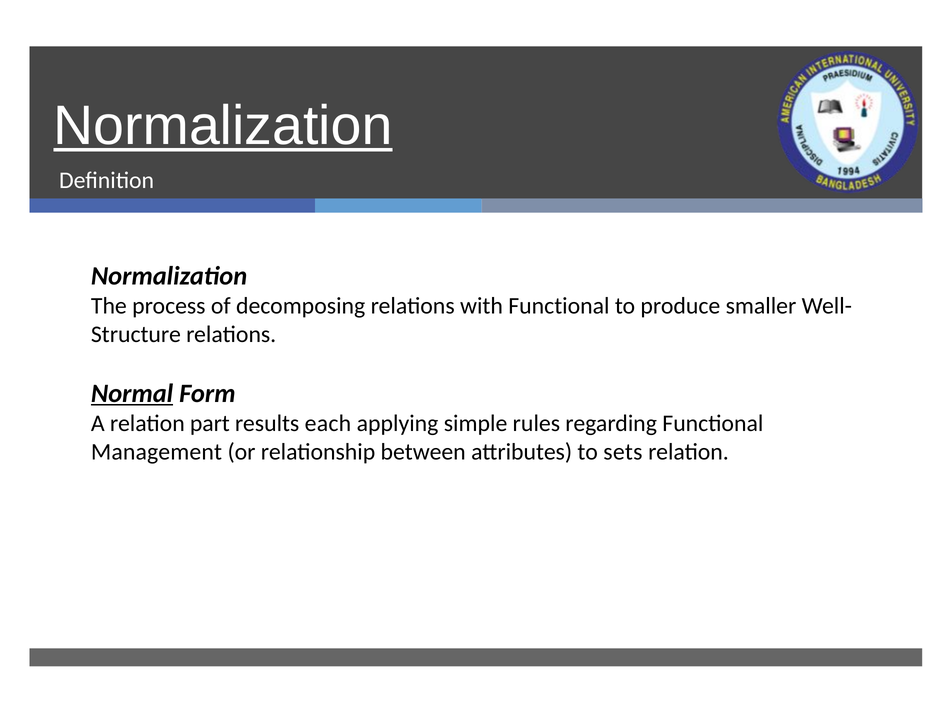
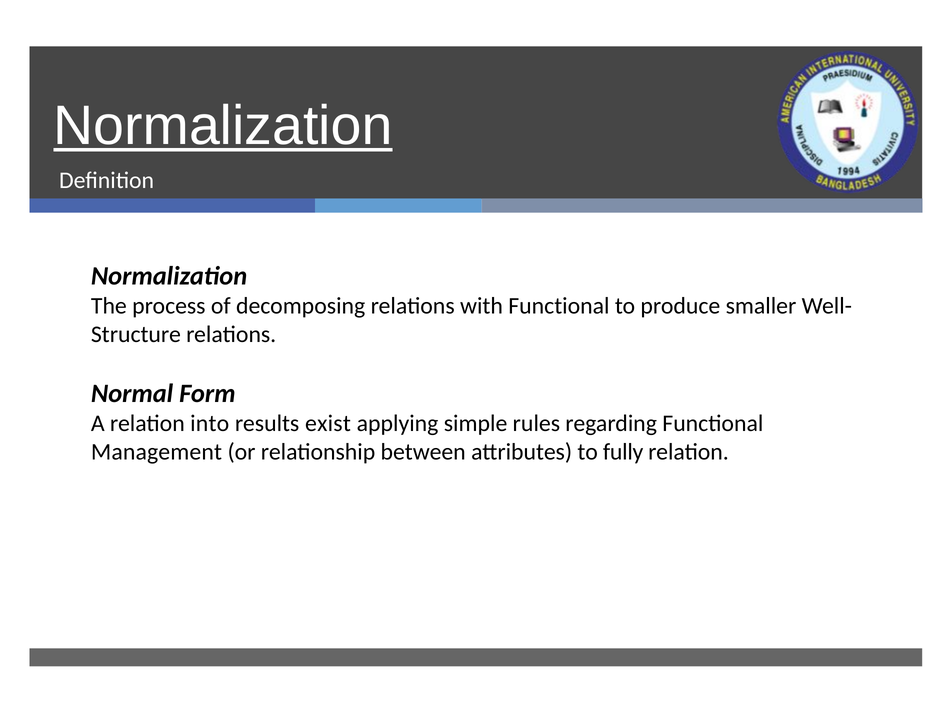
Normal underline: present -> none
part: part -> into
each: each -> exist
sets: sets -> fully
